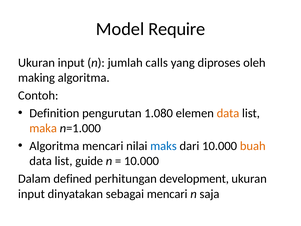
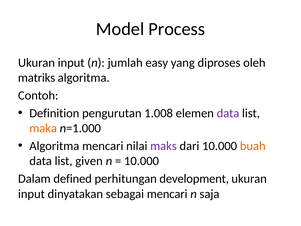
Require: Require -> Process
calls: calls -> easy
making: making -> matriks
1.080: 1.080 -> 1.008
data at (228, 113) colour: orange -> purple
maks colour: blue -> purple
guide: guide -> given
